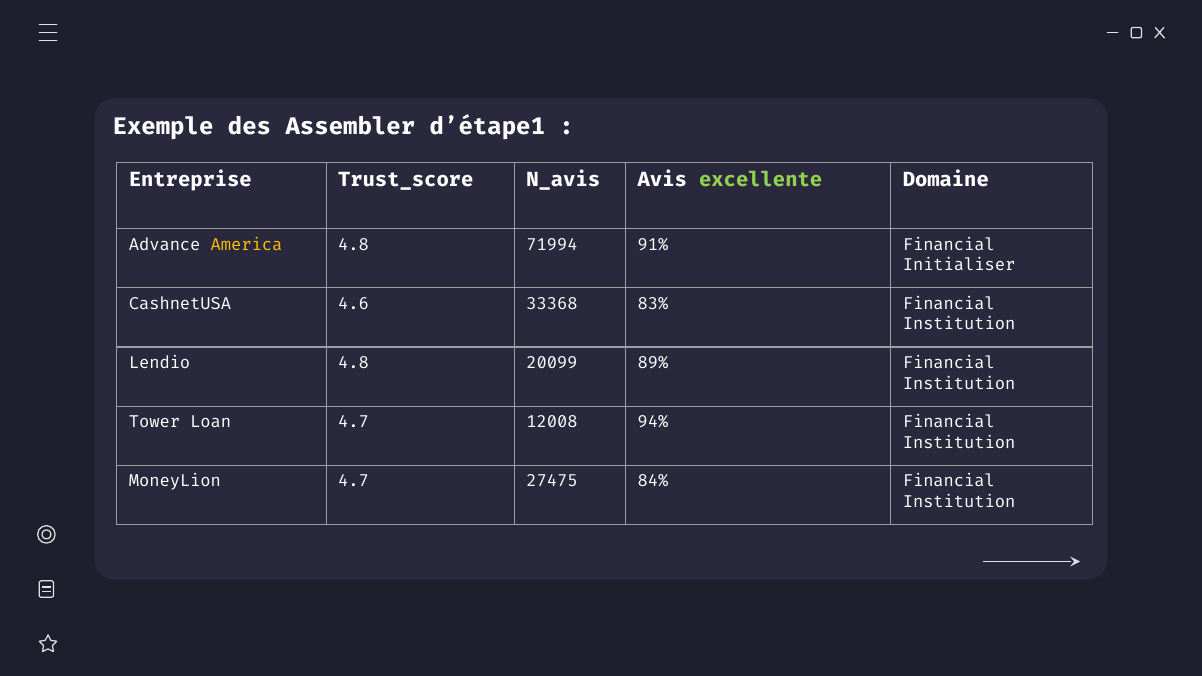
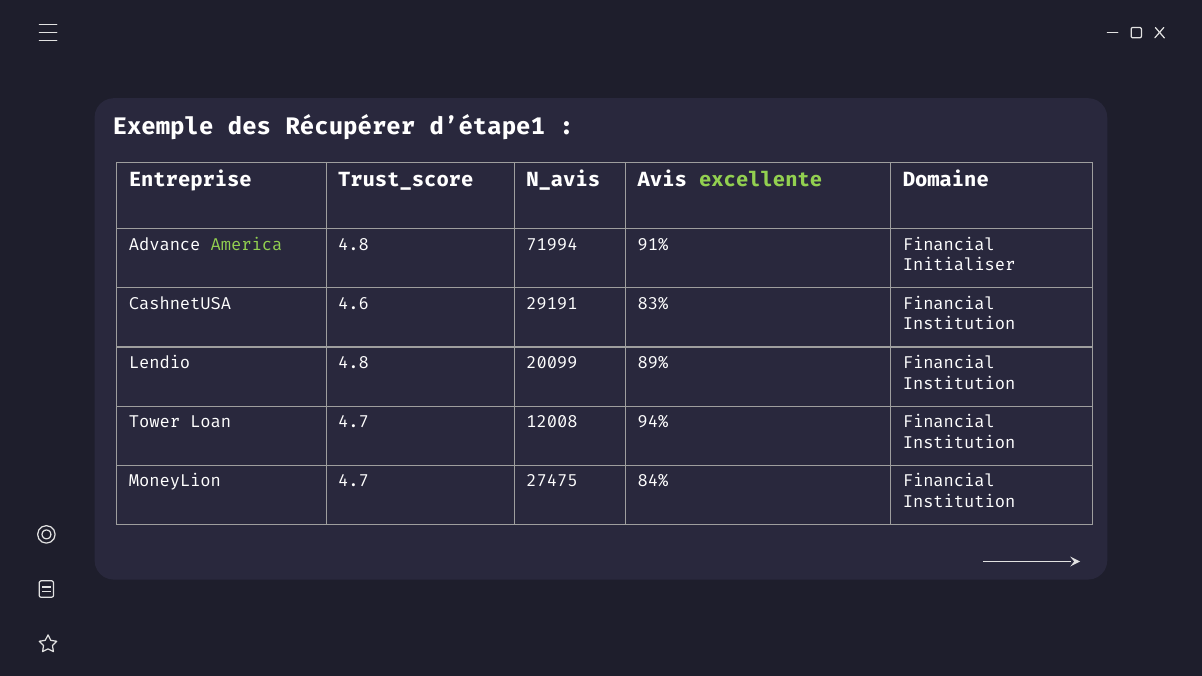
Assembler: Assembler -> Récupérer
America colour: yellow -> light green
33368: 33368 -> 29191
